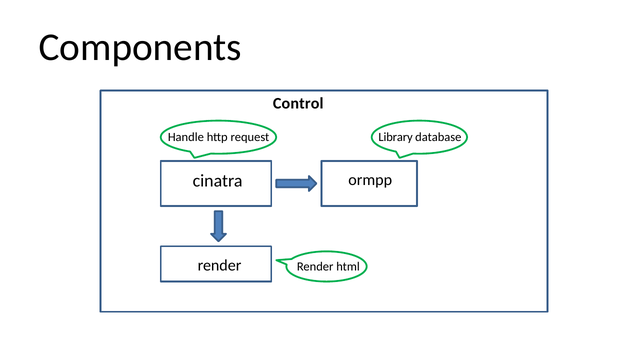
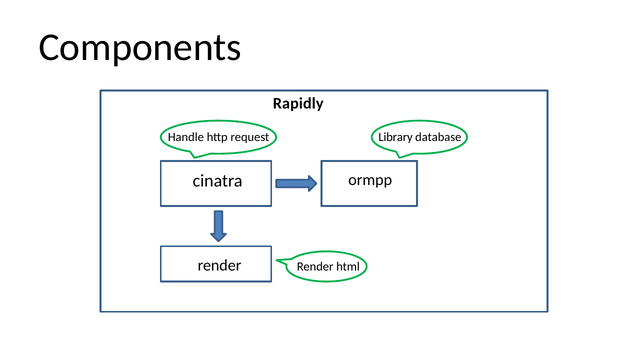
Control: Control -> Rapidly
